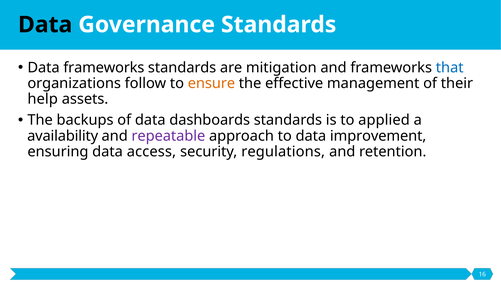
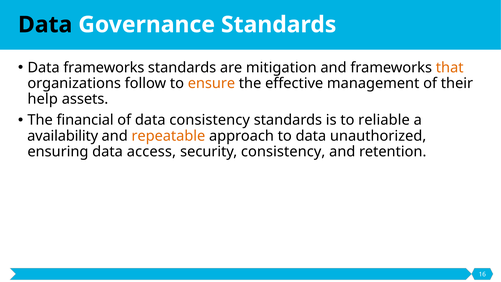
that colour: blue -> orange
backups: backups -> financial
data dashboards: dashboards -> consistency
applied: applied -> reliable
repeatable colour: purple -> orange
improvement: improvement -> unauthorized
security regulations: regulations -> consistency
